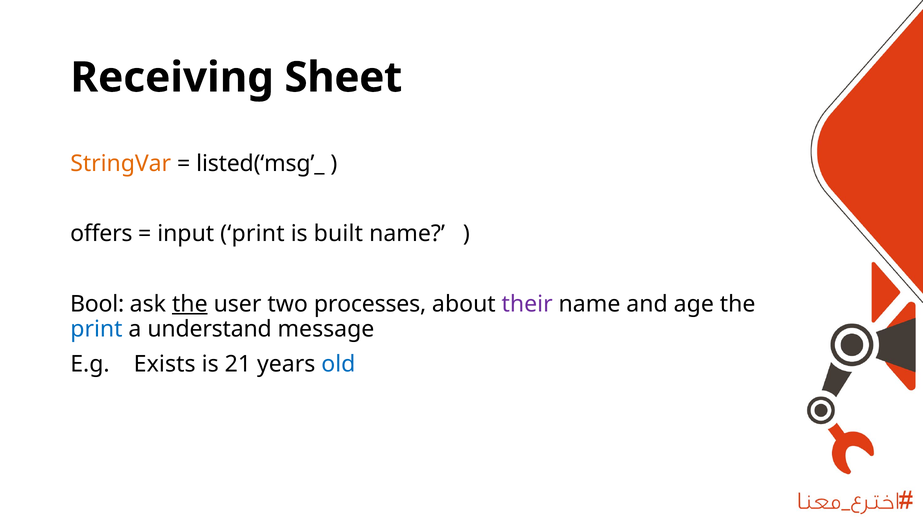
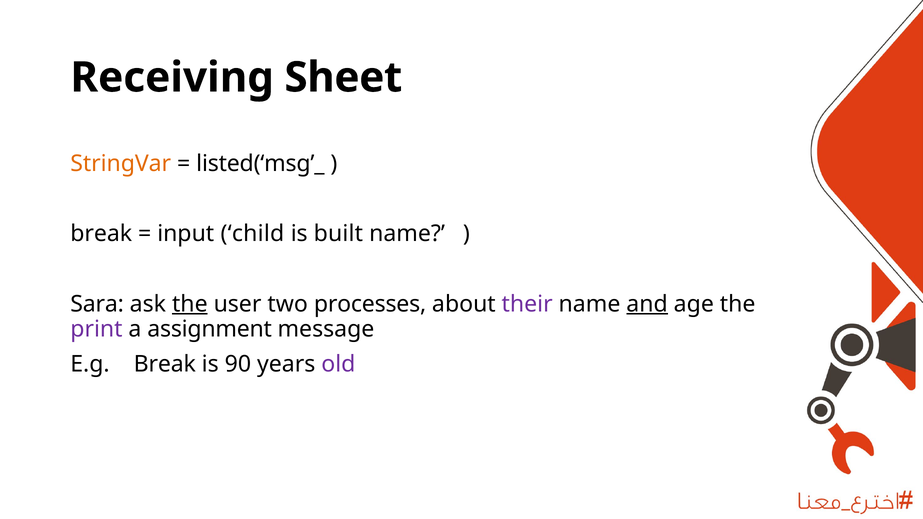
offers at (101, 234): offers -> break
input print: print -> child
Bool: Bool -> Sara
and underline: none -> present
print at (96, 329) colour: blue -> purple
understand: understand -> assignment
E.g Exists: Exists -> Break
21: 21 -> 90
old colour: blue -> purple
